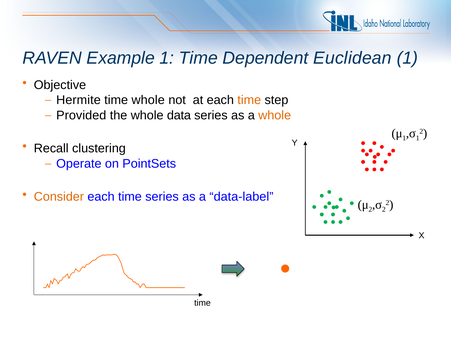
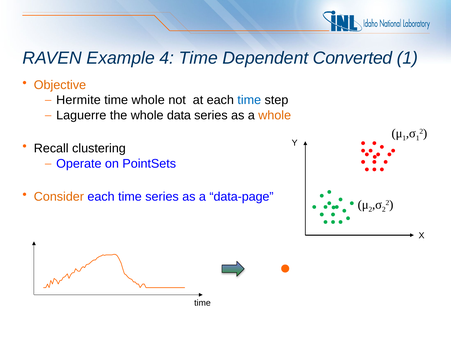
Example 1: 1 -> 4
Euclidean: Euclidean -> Converted
Objective colour: black -> orange
time at (249, 100) colour: orange -> blue
Provided: Provided -> Laguerre
data-label: data-label -> data-page
